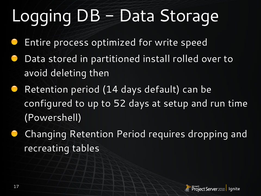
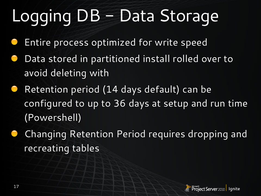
then: then -> with
52: 52 -> 36
